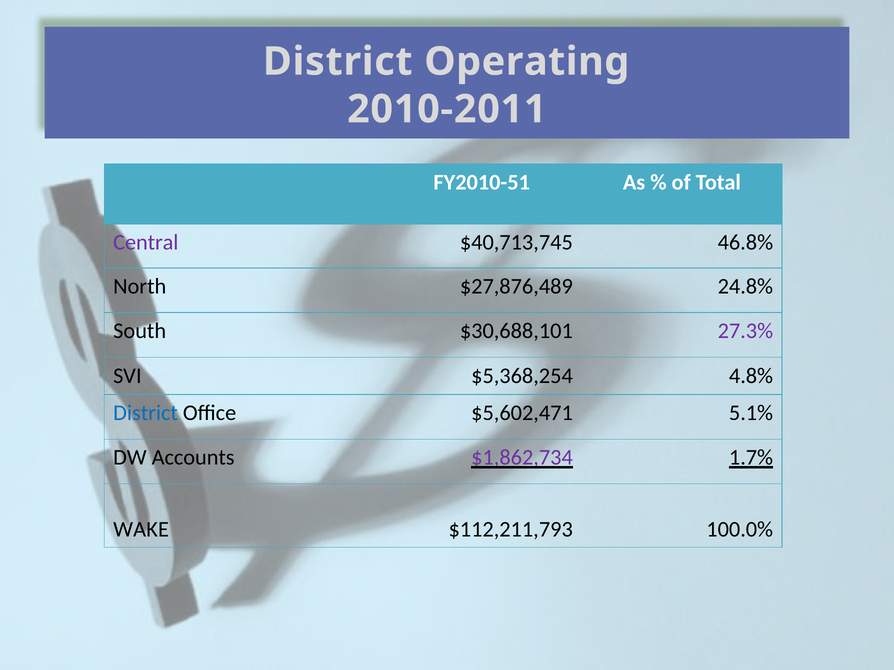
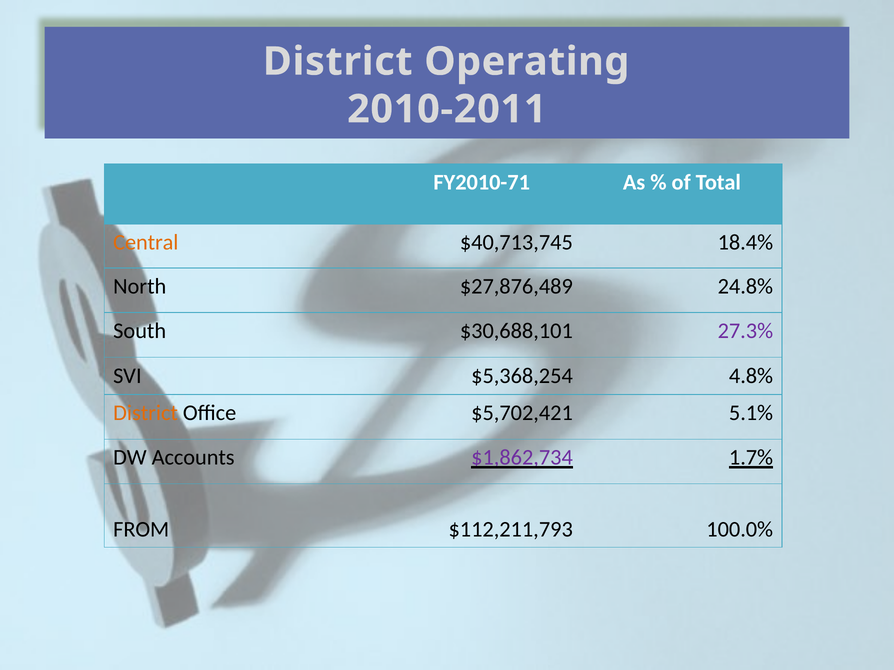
FY2010-51: FY2010-51 -> FY2010-71
Central colour: purple -> orange
46.8%: 46.8% -> 18.4%
District at (146, 413) colour: blue -> orange
$5,602,471: $5,602,471 -> $5,702,421
WAKE: WAKE -> FROM
